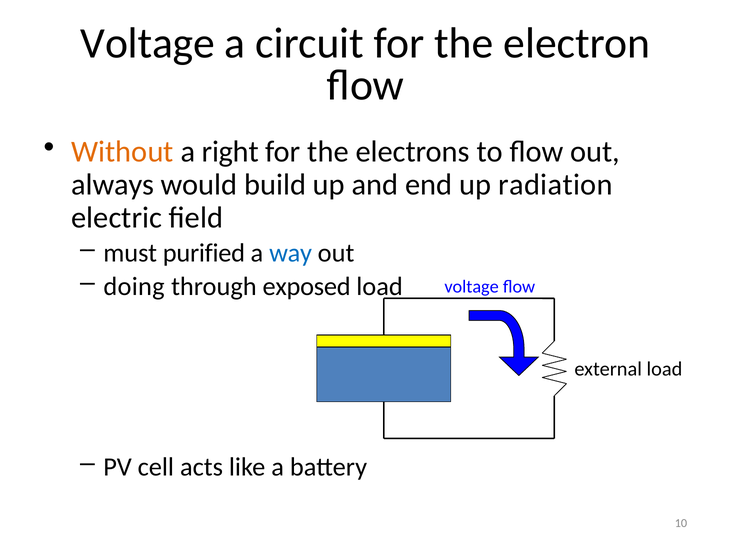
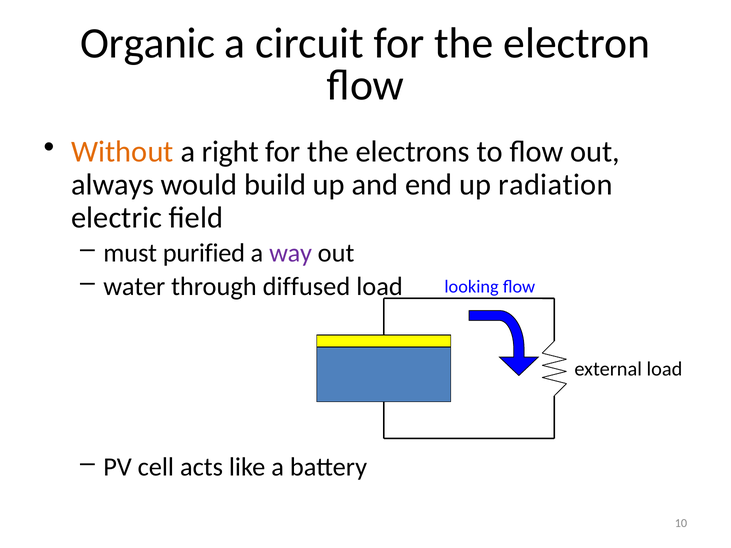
Voltage at (148, 43): Voltage -> Organic
way colour: blue -> purple
doing: doing -> water
exposed: exposed -> diffused
voltage at (472, 287): voltage -> looking
